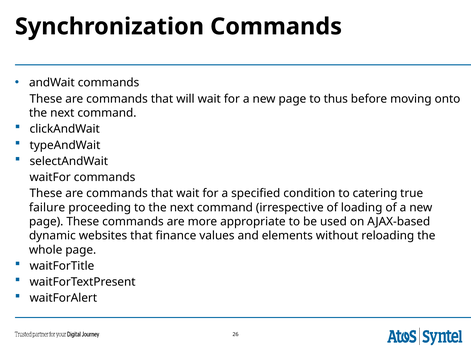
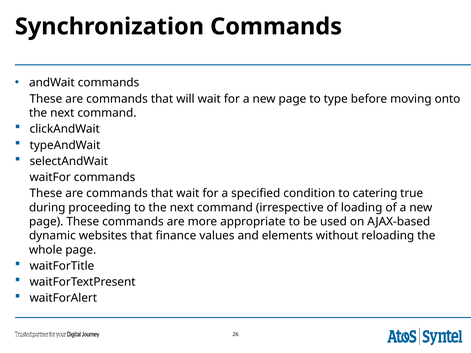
thus: thus -> type
failure: failure -> during
